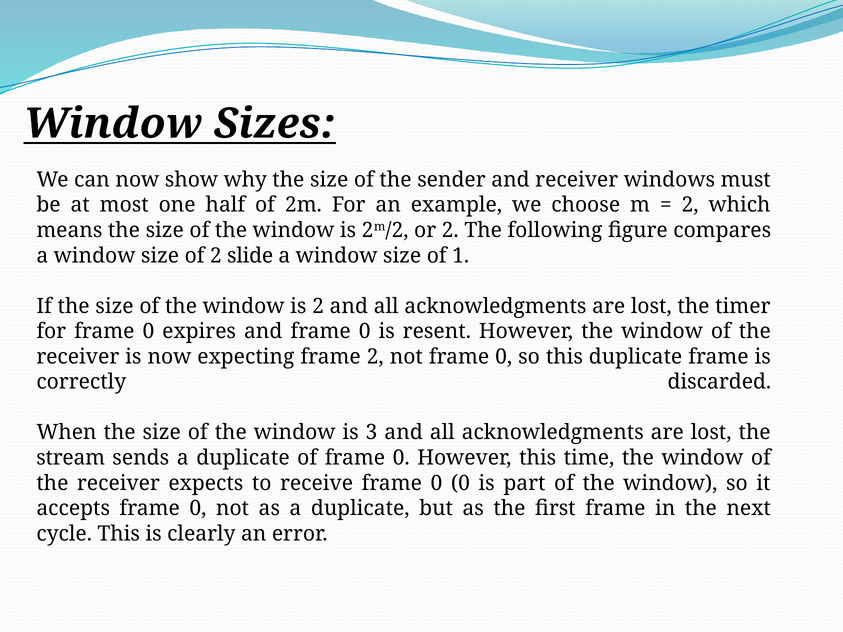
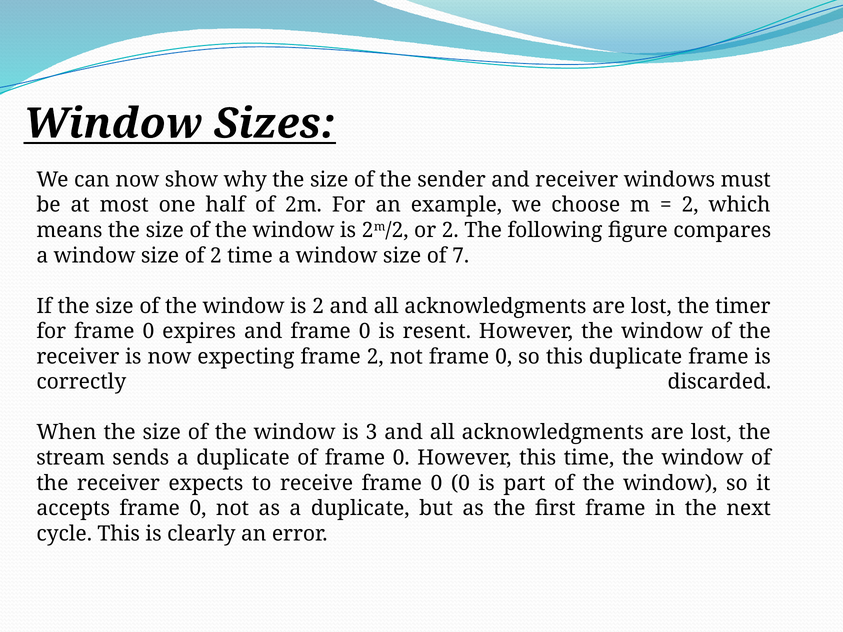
2 slide: slide -> time
1: 1 -> 7
